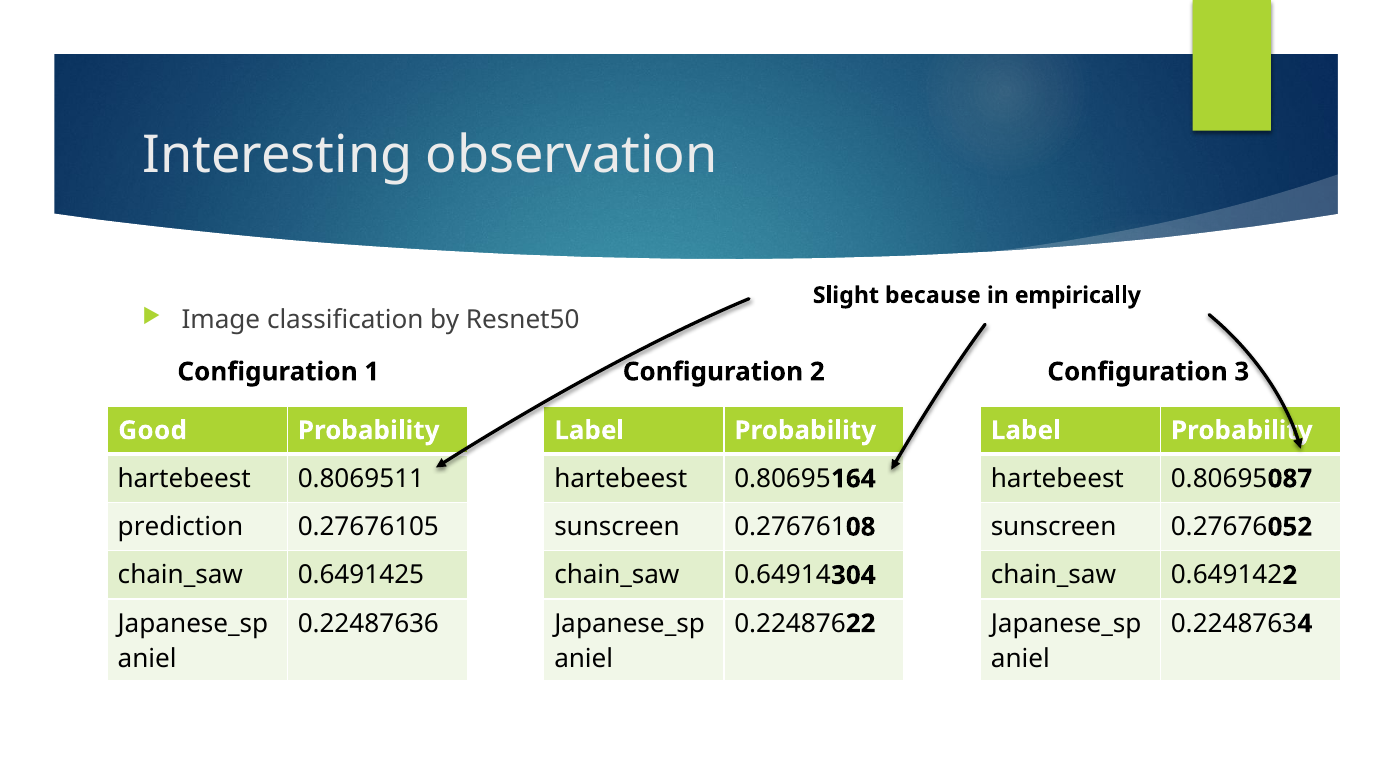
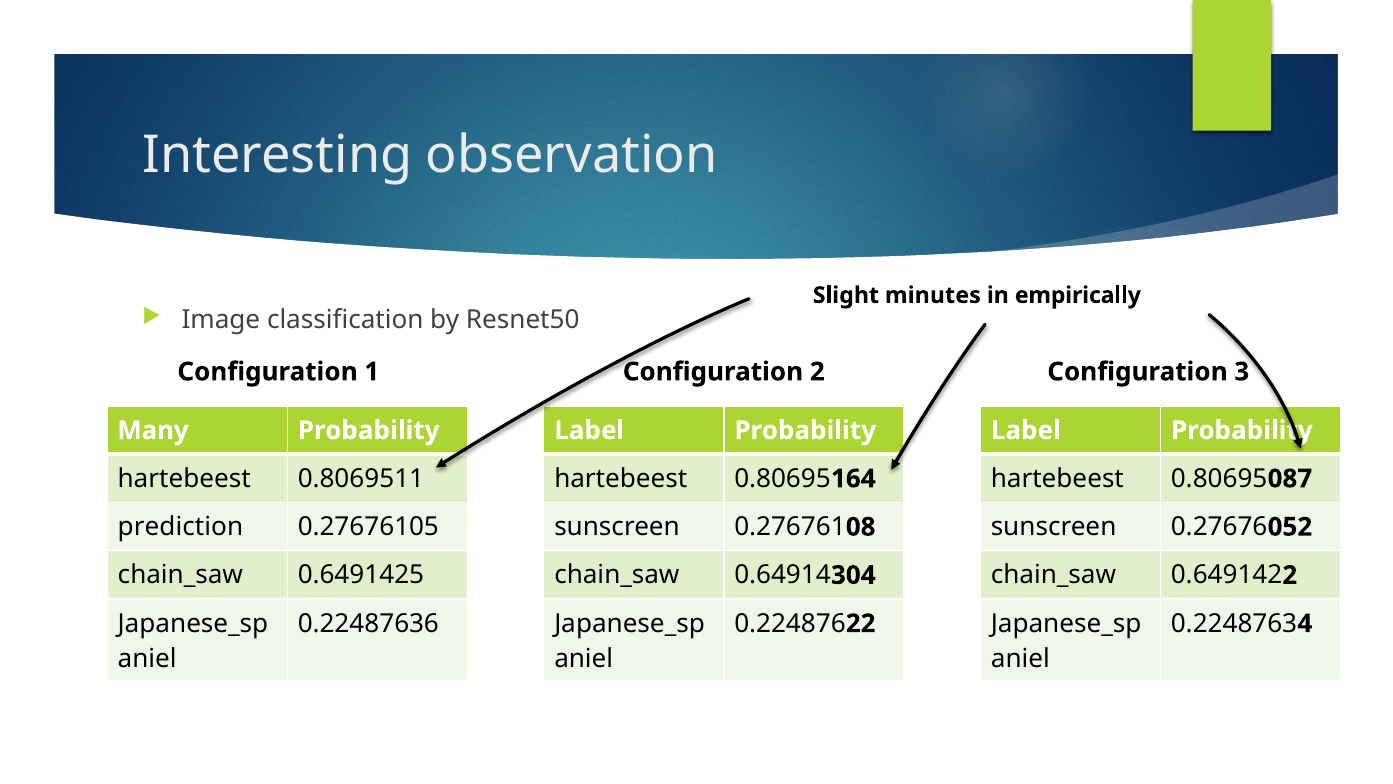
because: because -> minutes
Good: Good -> Many
